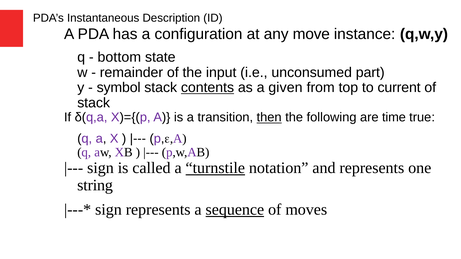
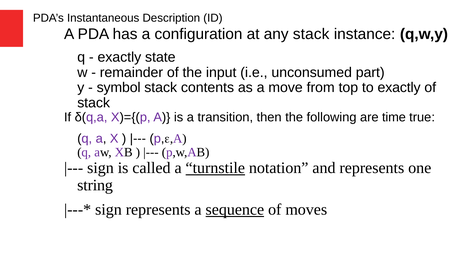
any move: move -> stack
bottom at (119, 57): bottom -> exactly
contents underline: present -> none
given: given -> move
to current: current -> exactly
then underline: present -> none
